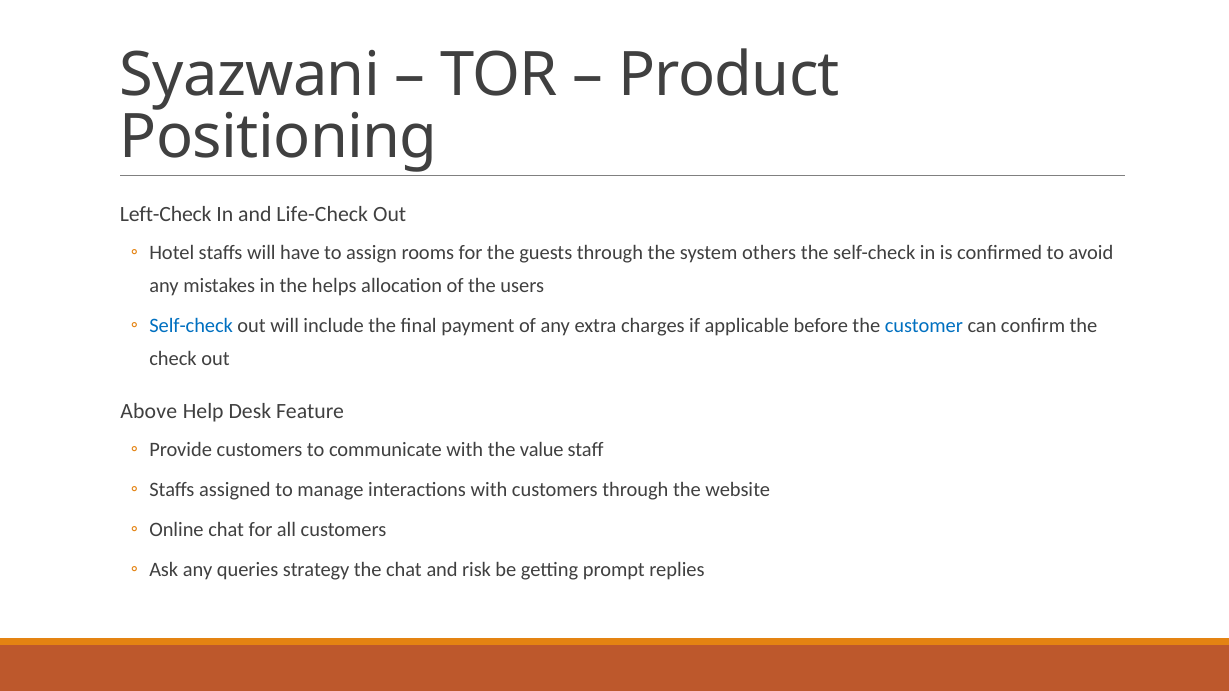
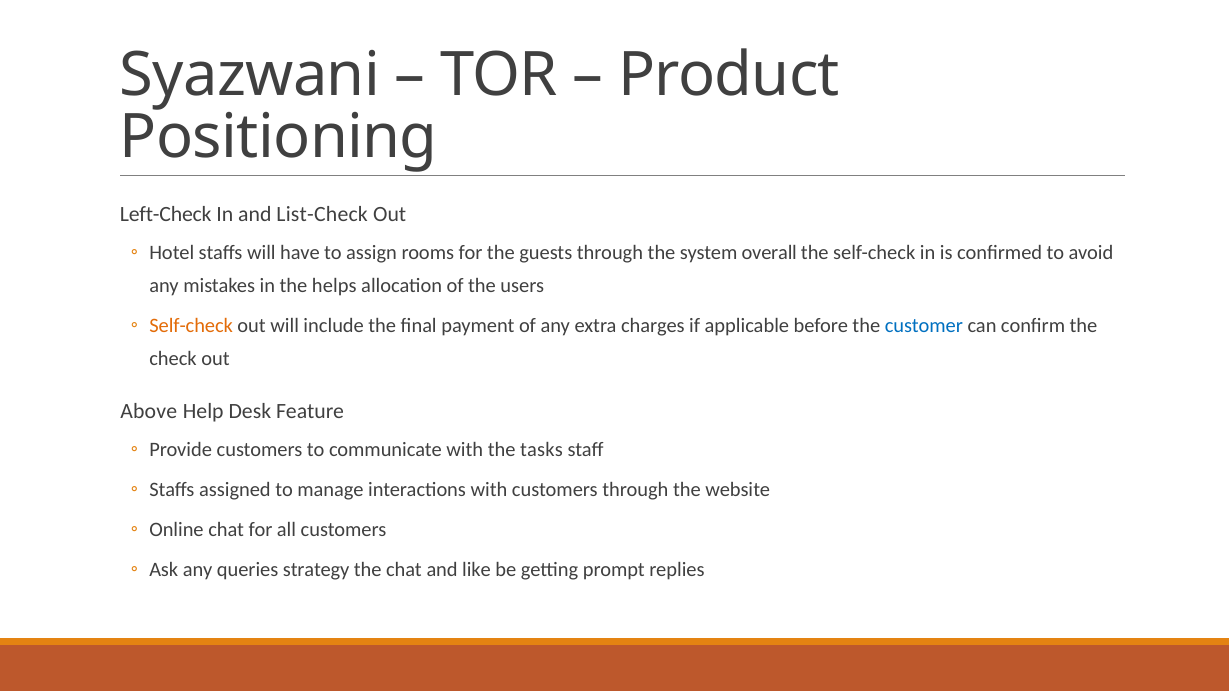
Life-Check: Life-Check -> List-Check
others: others -> overall
Self-check at (191, 326) colour: blue -> orange
value: value -> tasks
risk: risk -> like
